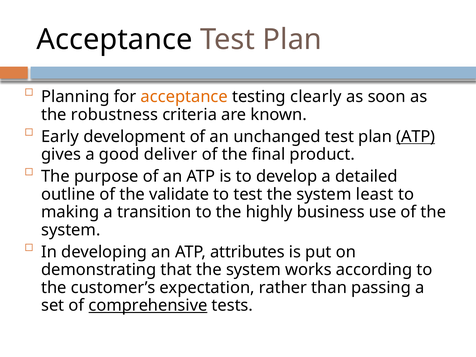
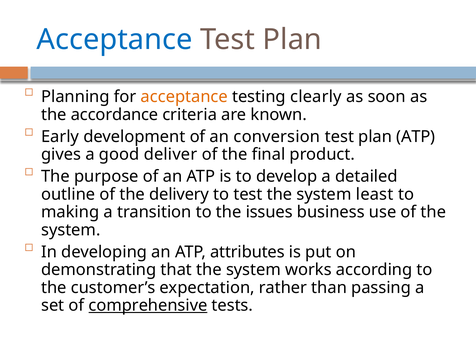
Acceptance at (115, 40) colour: black -> blue
robustness: robustness -> accordance
unchanged: unchanged -> conversion
ATP at (416, 137) underline: present -> none
validate: validate -> delivery
highly: highly -> issues
